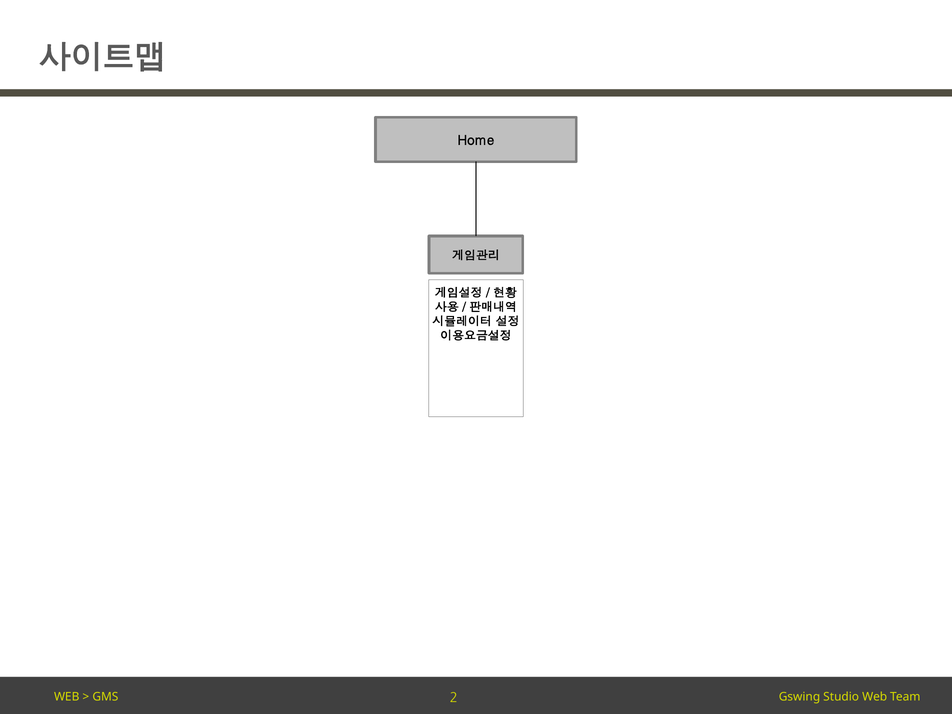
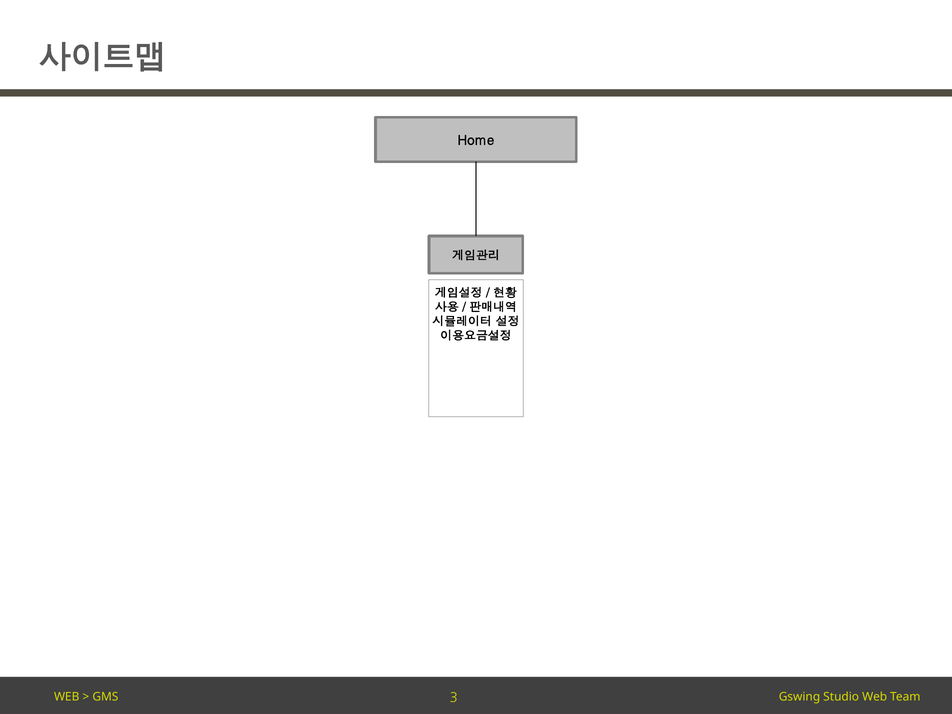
2: 2 -> 3
